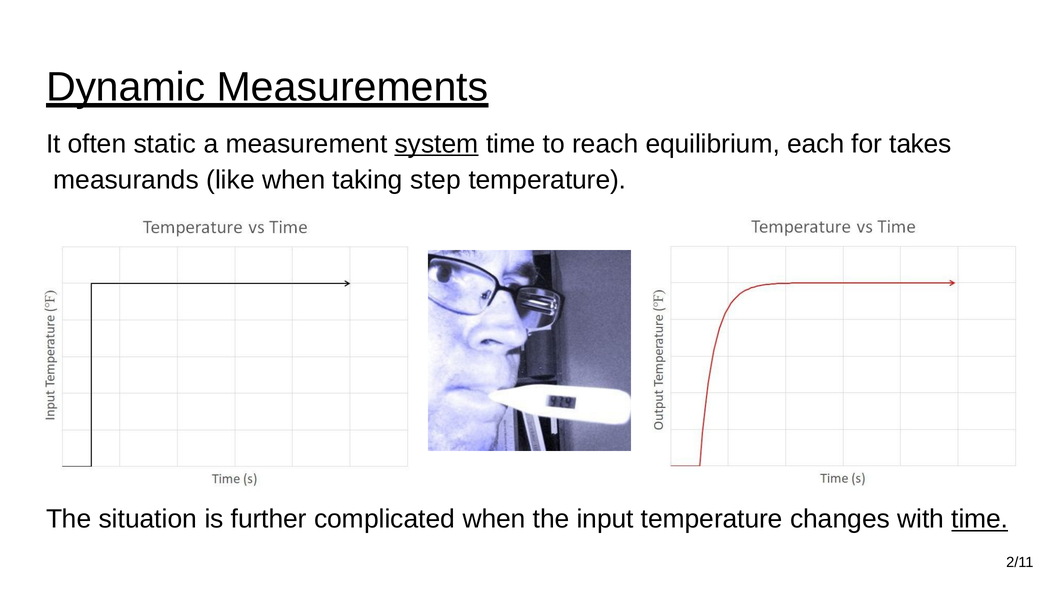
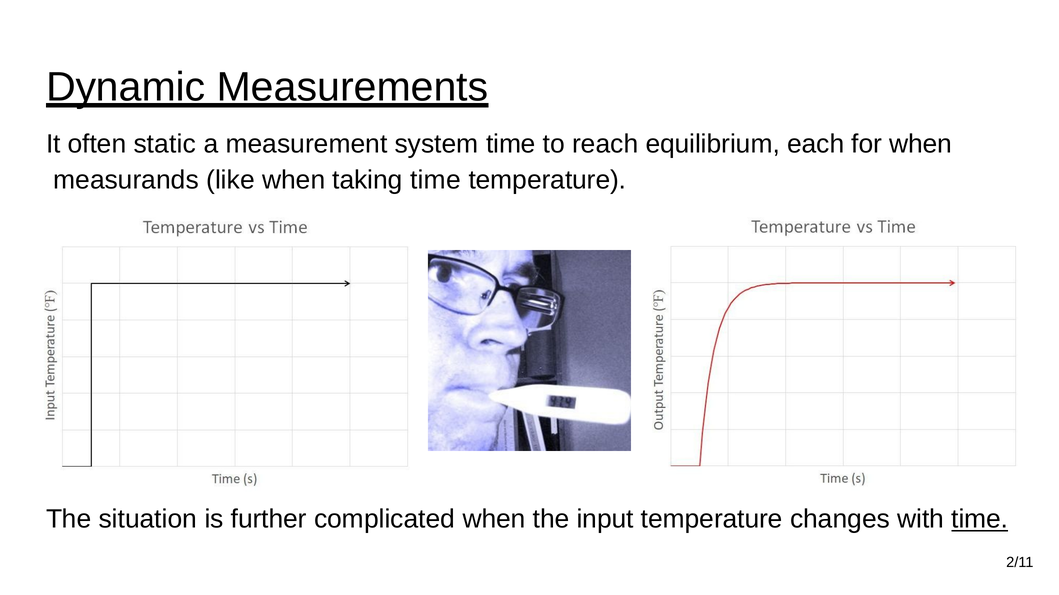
system underline: present -> none
for takes: takes -> when
taking step: step -> time
